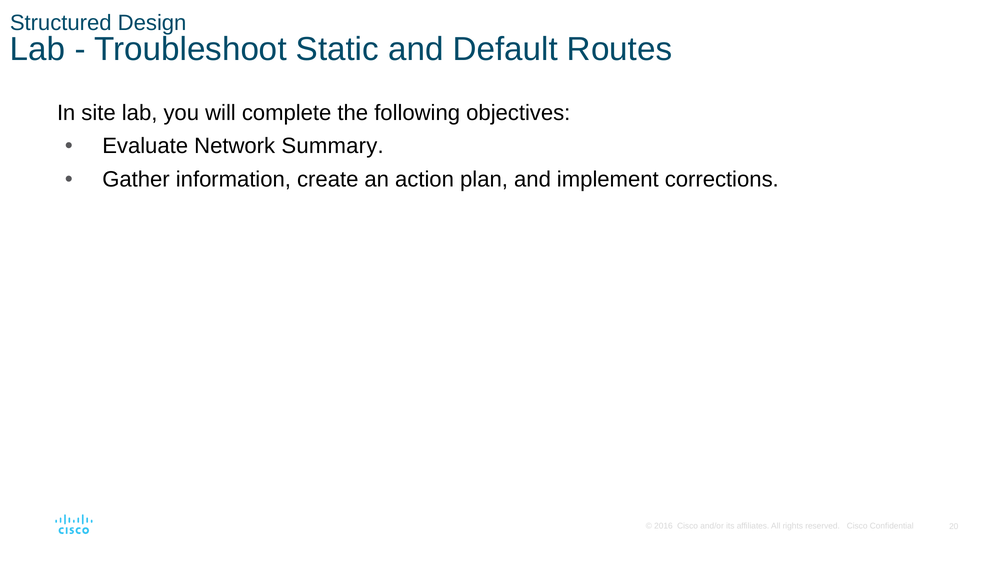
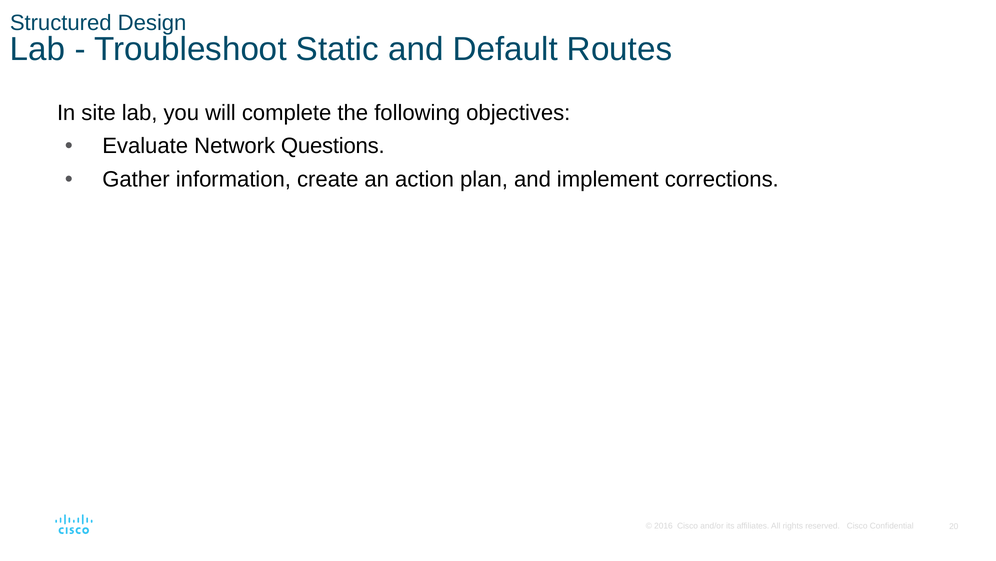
Summary: Summary -> Questions
